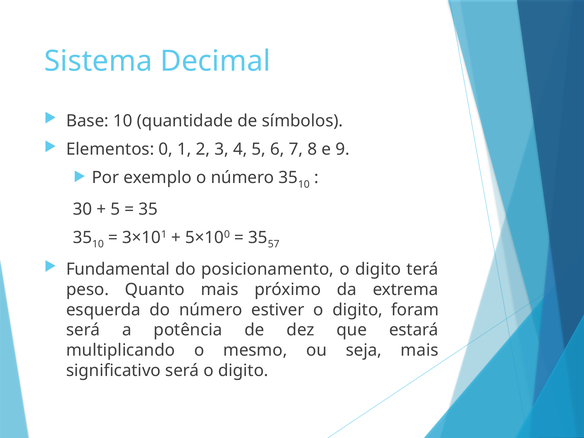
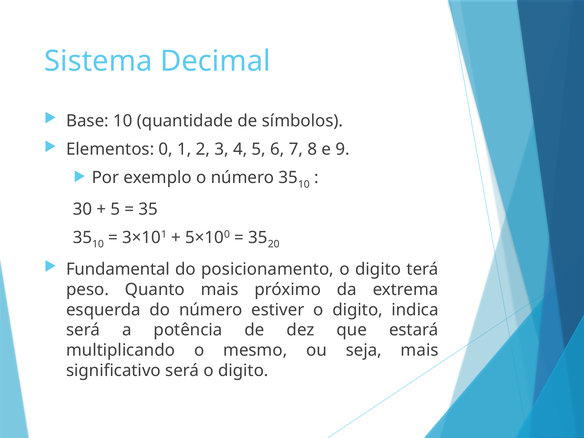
57: 57 -> 20
foram: foram -> indica
